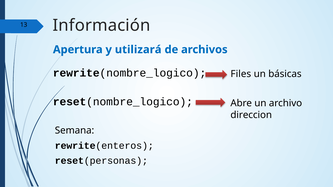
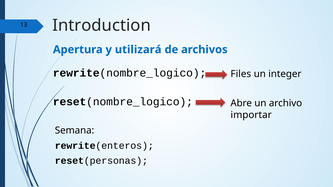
Información: Información -> Introduction
básicas: básicas -> integer
direccion: direccion -> importar
